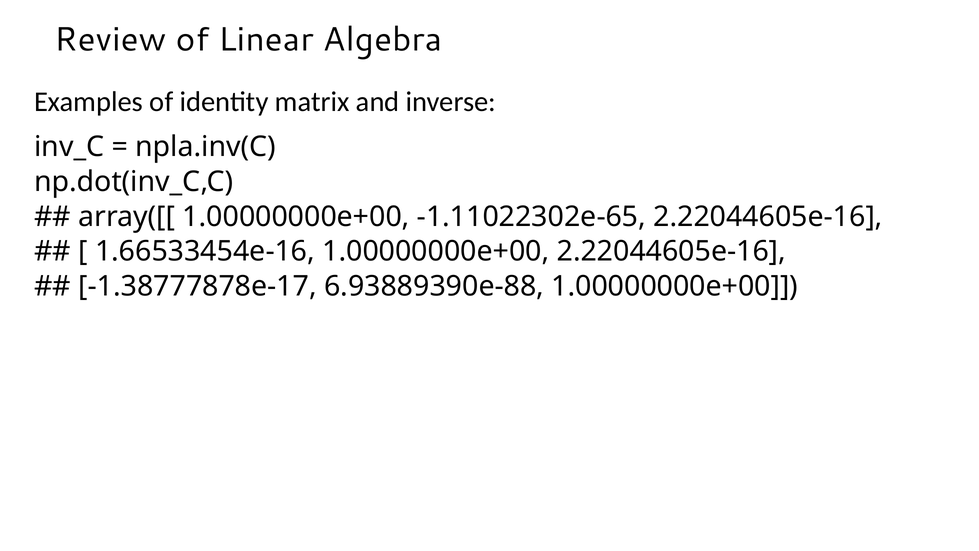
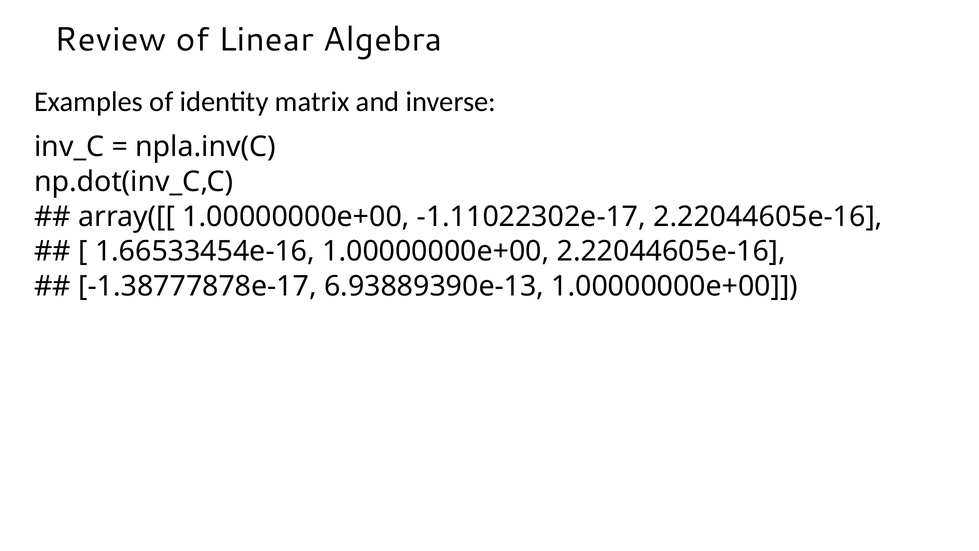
-1.11022302e-65: -1.11022302e-65 -> -1.11022302e-17
6.93889390e-88: 6.93889390e-88 -> 6.93889390e-13
